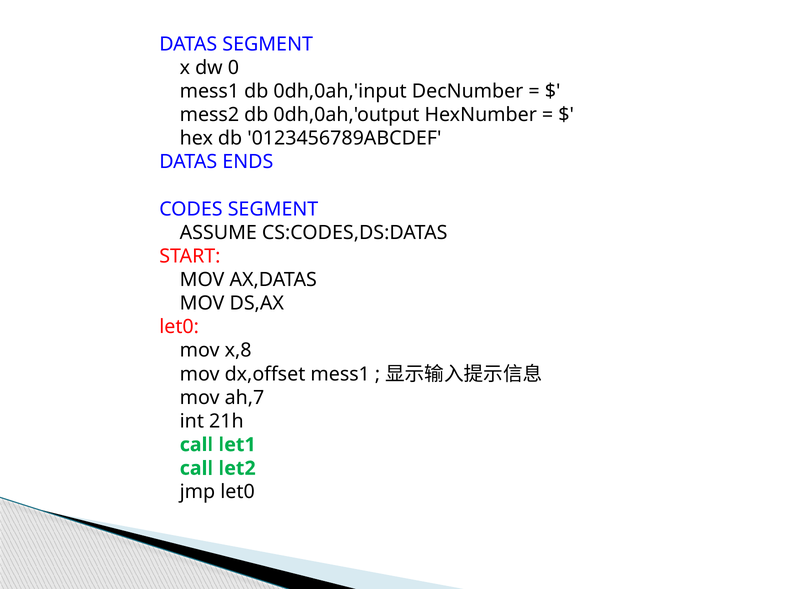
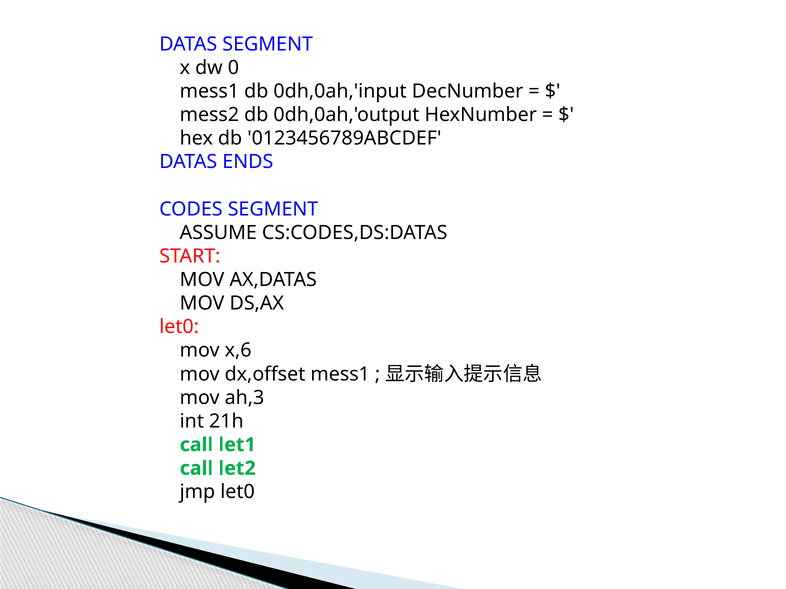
x,8: x,8 -> x,6
ah,7: ah,7 -> ah,3
